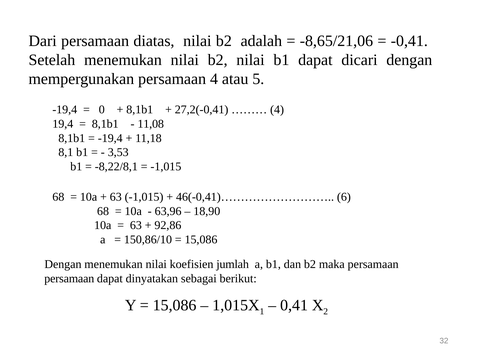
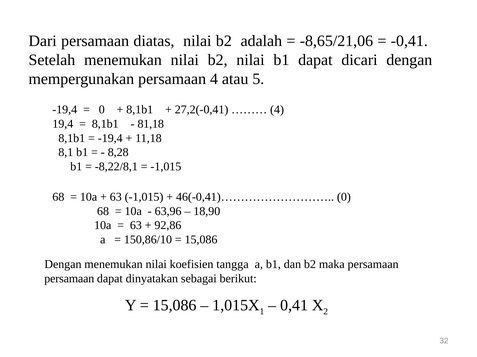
11,08: 11,08 -> 81,18
3,53: 3,53 -> 8,28
46(-0,41)……………………… 6: 6 -> 0
jumlah: jumlah -> tangga
